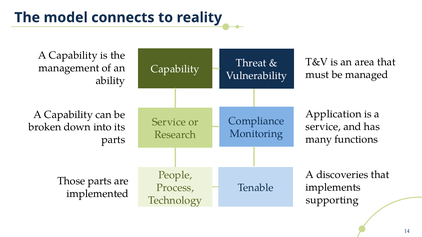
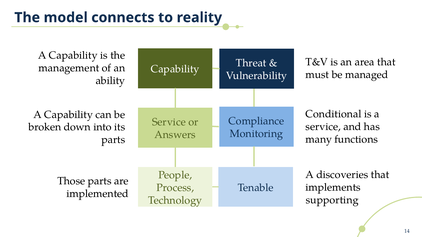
Application: Application -> Conditional
Research: Research -> Answers
